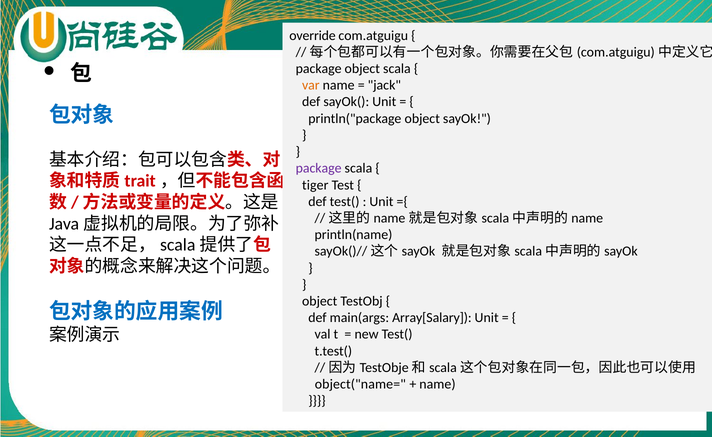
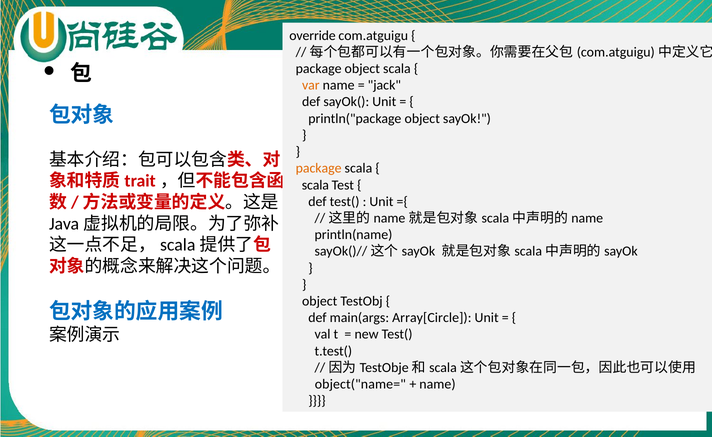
package at (319, 168) colour: purple -> orange
tiger at (315, 185): tiger -> scala
Array[Salary: Array[Salary -> Array[Circle
